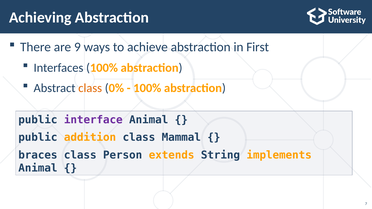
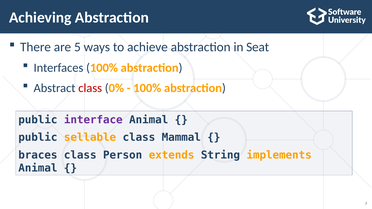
9: 9 -> 5
First: First -> Seat
class at (90, 88) colour: orange -> red
addition: addition -> sellable
